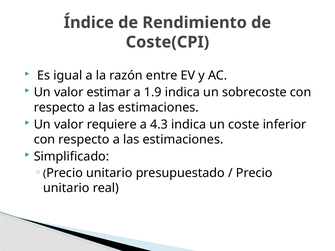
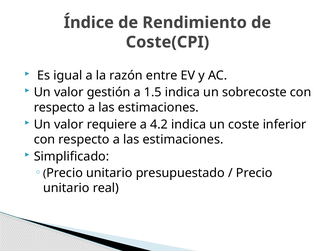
estimar: estimar -> gestión
1.9: 1.9 -> 1.5
4.3: 4.3 -> 4.2
